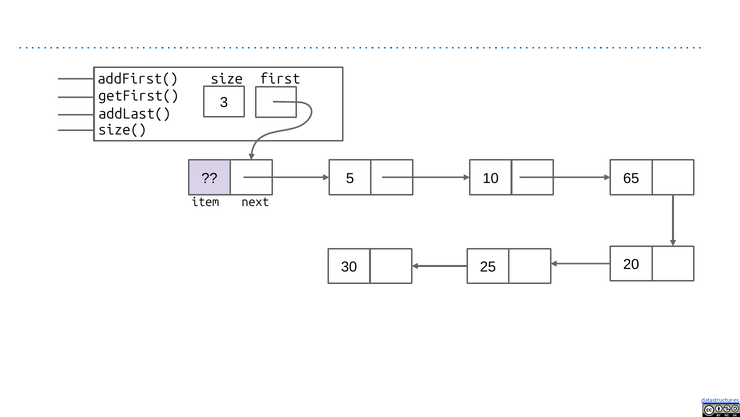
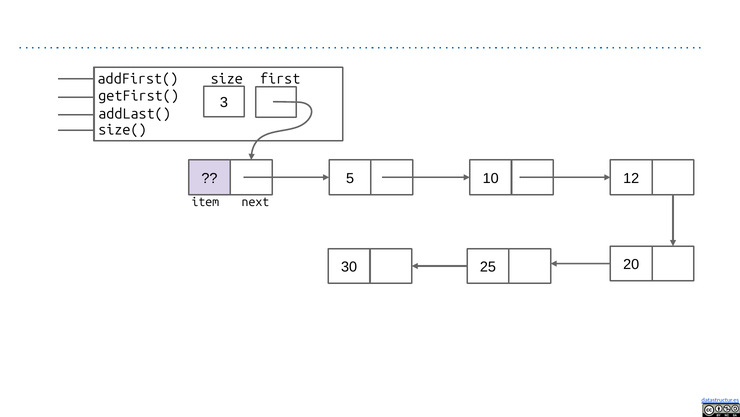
65: 65 -> 12
